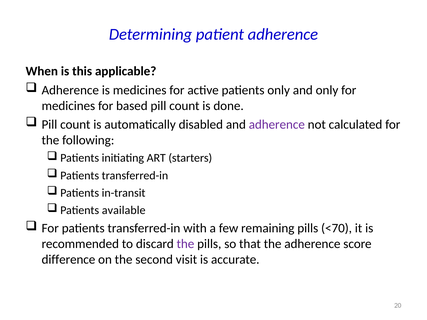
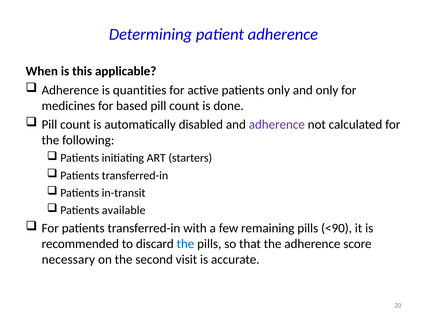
is medicines: medicines -> quantities
<70: <70 -> <90
the at (185, 244) colour: purple -> blue
difference: difference -> necessary
